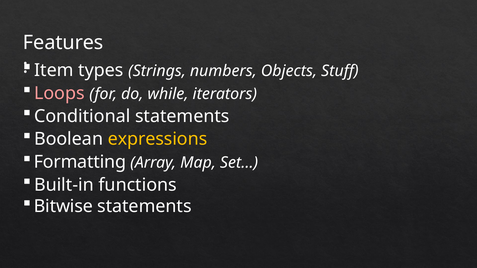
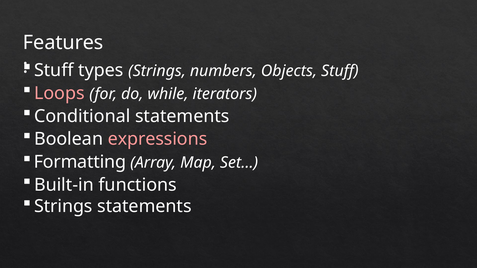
Item at (54, 70): Item -> Stuff
expressions colour: yellow -> pink
Bitwise at (63, 207): Bitwise -> Strings
